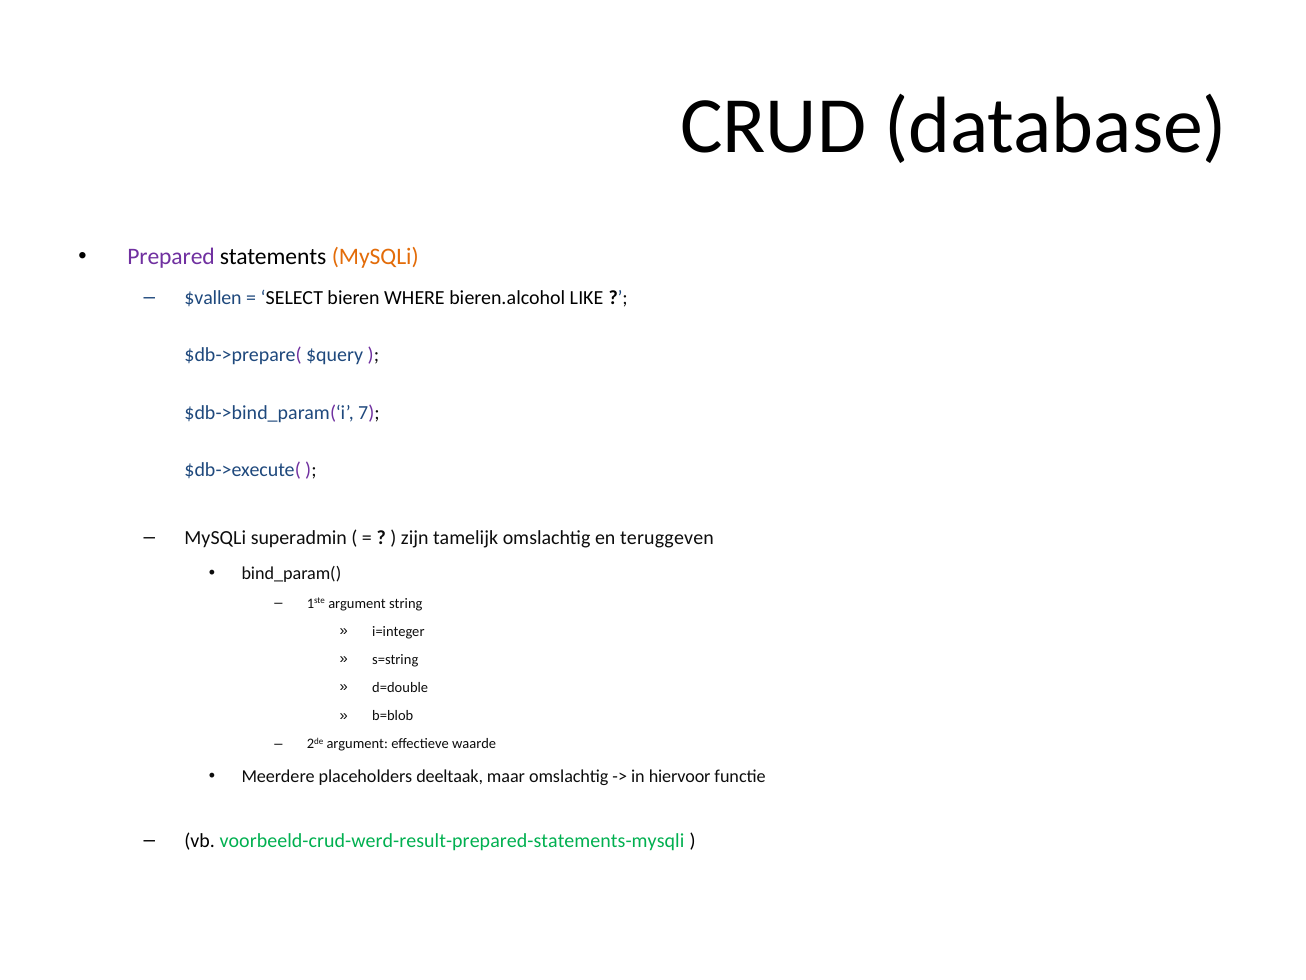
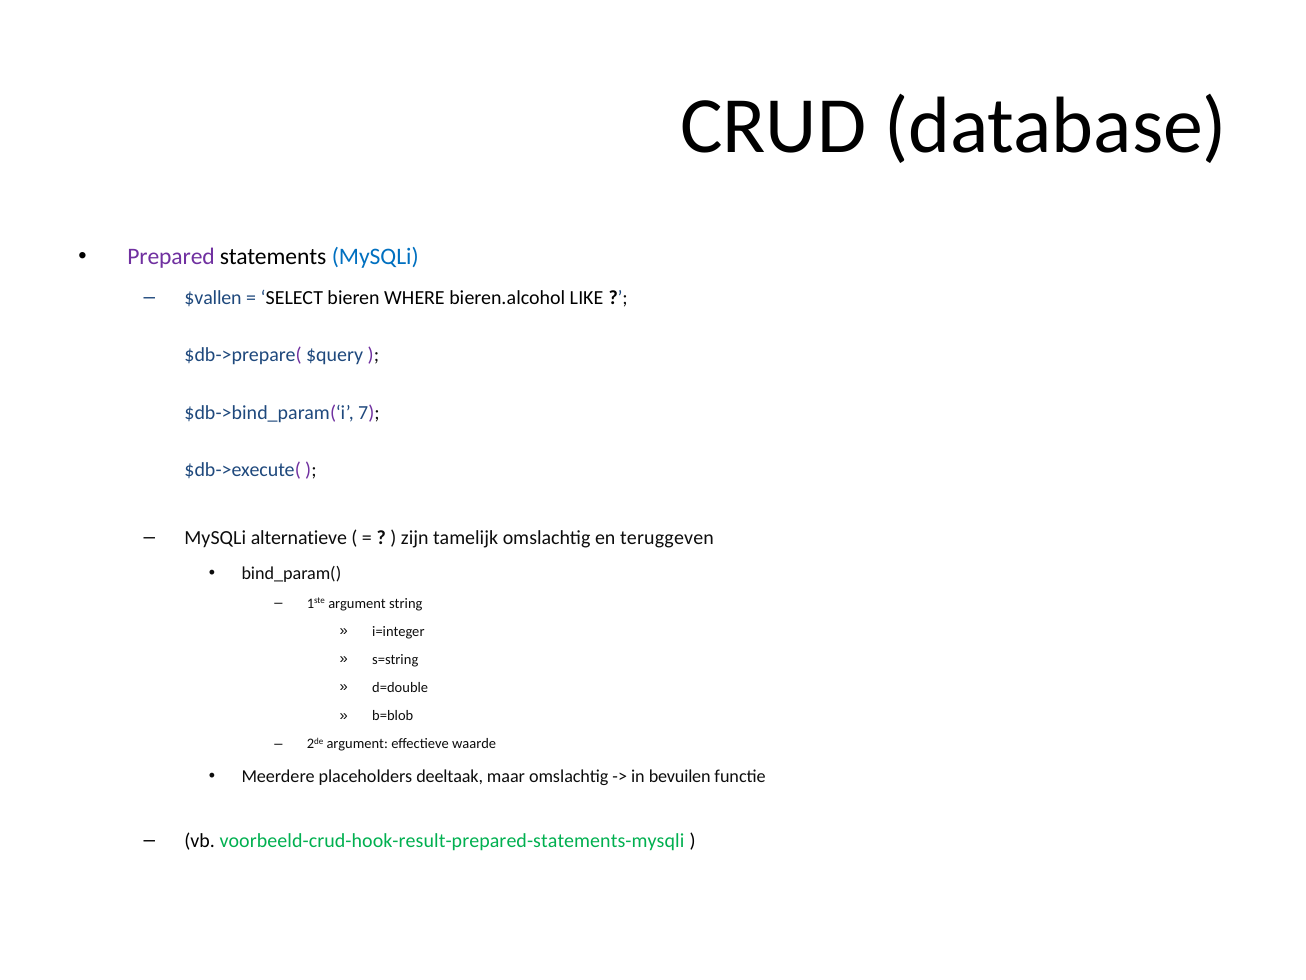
MySQLi at (375, 257) colour: orange -> blue
superadmin: superadmin -> alternatieve
hiervoor: hiervoor -> bevuilen
voorbeeld-crud-werd-result-prepared-statements-mysqli: voorbeeld-crud-werd-result-prepared-statements-mysqli -> voorbeeld-crud-hook-result-prepared-statements-mysqli
